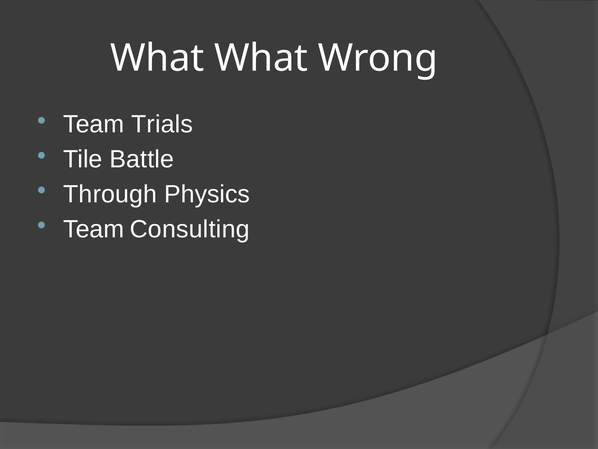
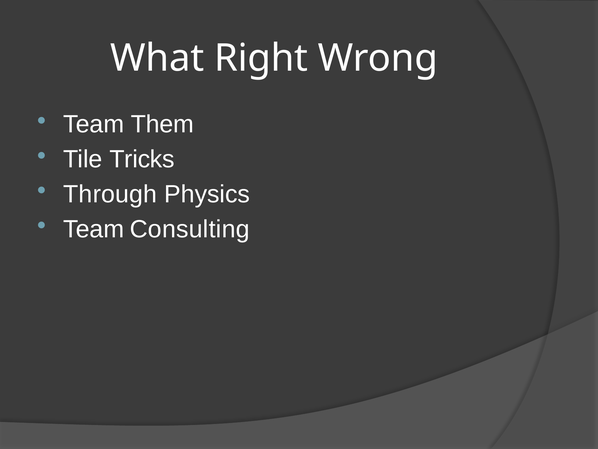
What What: What -> Right
Trials: Trials -> Them
Battle: Battle -> Tricks
